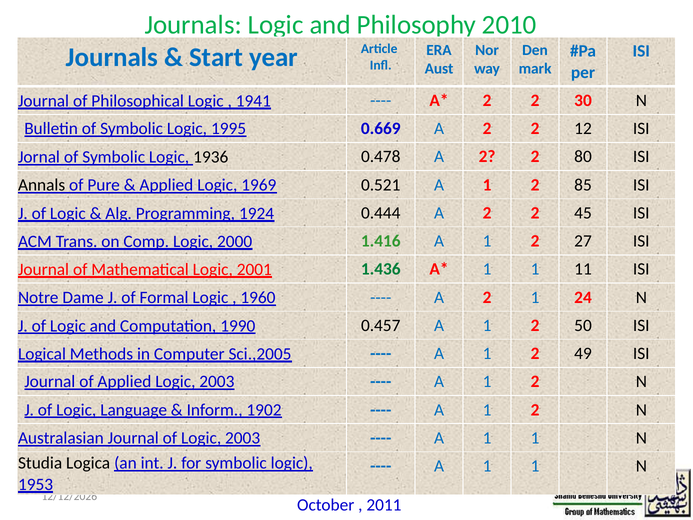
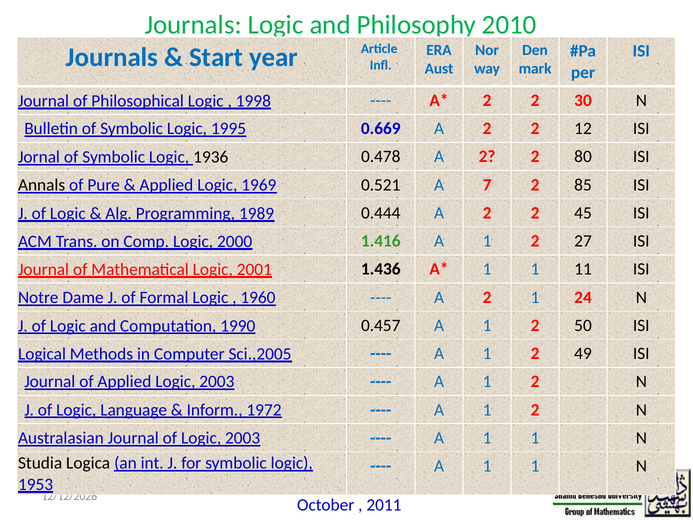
1941: 1941 -> 1998
0.521 A 1: 1 -> 7
1924: 1924 -> 1989
1.436 colour: green -> black
1902: 1902 -> 1972
